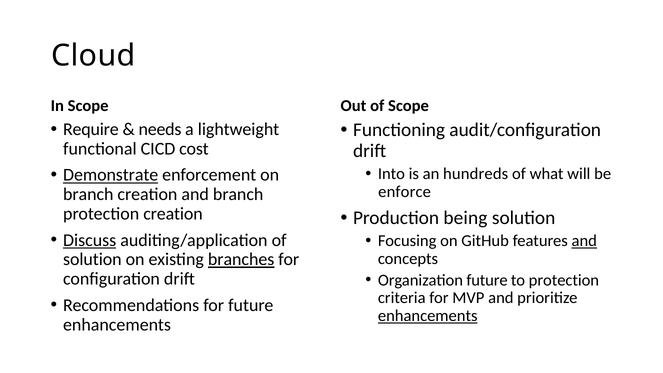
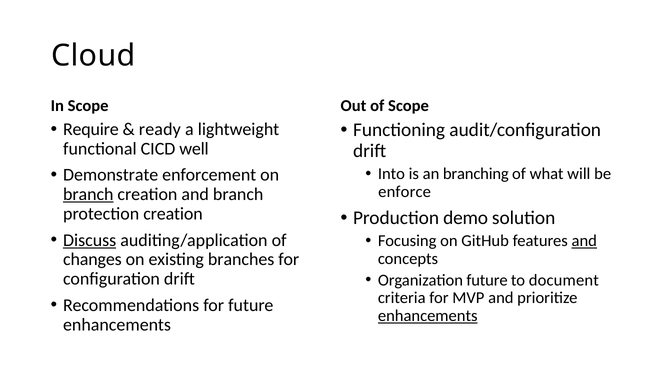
needs: needs -> ready
cost: cost -> well
hundreds: hundreds -> branching
Demonstrate underline: present -> none
branch at (88, 194) underline: none -> present
being: being -> demo
solution at (92, 259): solution -> changes
branches underline: present -> none
to protection: protection -> document
